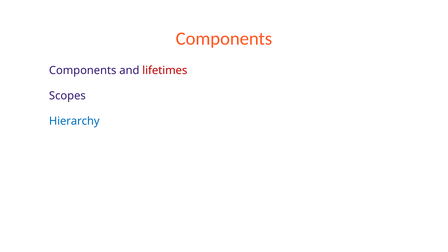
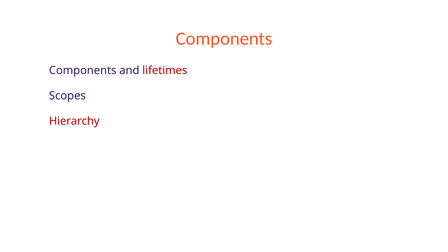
Hierarchy colour: blue -> red
